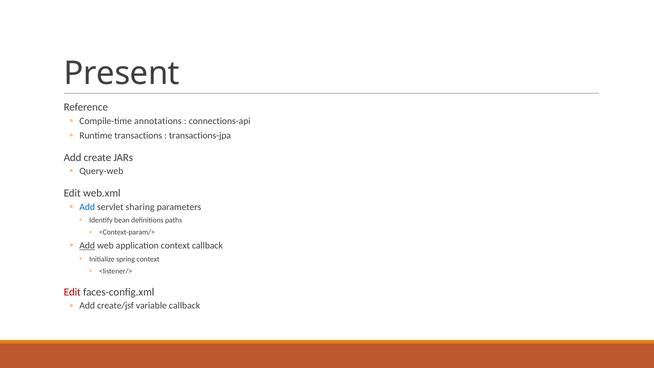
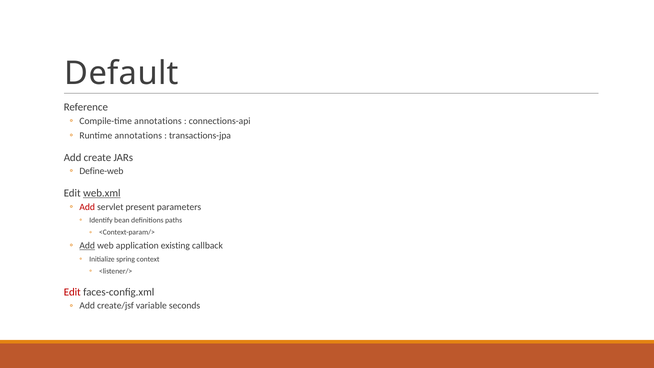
Present: Present -> Default
Runtime transactions: transactions -> annotations
Query-web: Query-web -> Define-web
web.xml underline: none -> present
Add at (87, 207) colour: blue -> red
sharing: sharing -> present
application context: context -> existing
variable callback: callback -> seconds
